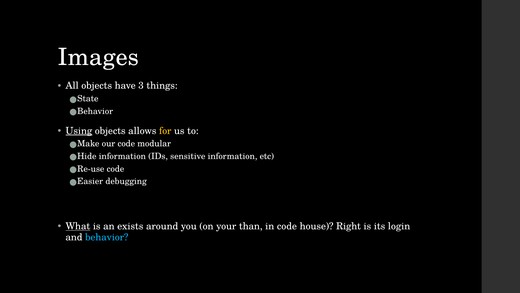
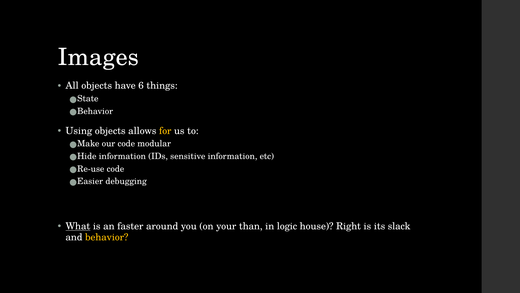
3: 3 -> 6
Using underline: present -> none
exists: exists -> faster
in code: code -> logic
login: login -> slack
behavior colour: light blue -> yellow
